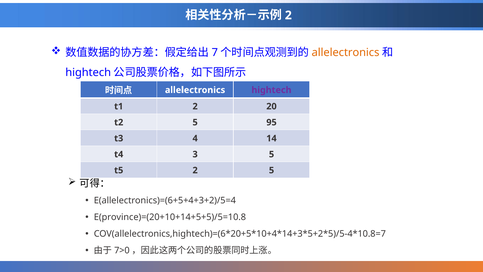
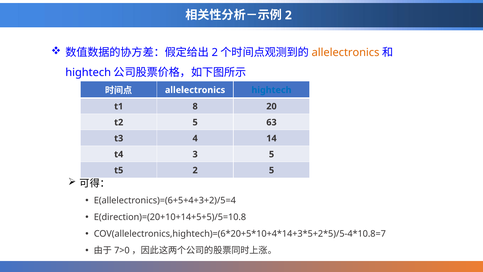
7 at (215, 52): 7 -> 2
hightech at (271, 90) colour: purple -> blue
t1 2: 2 -> 8
95: 95 -> 63
E(province)=(20+10+14+5+5)/5=10.8: E(province)=(20+10+14+5+5)/5=10.8 -> E(direction)=(20+10+14+5+5)/5=10.8
